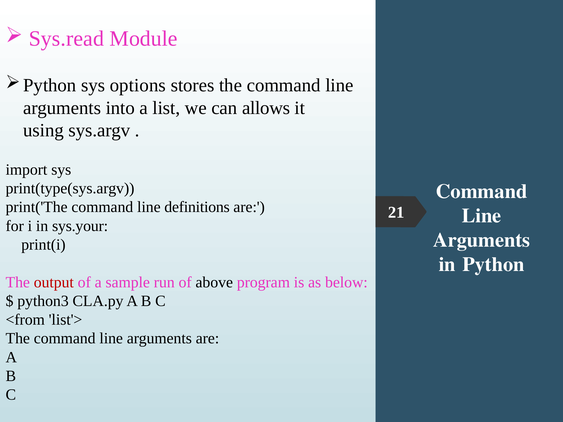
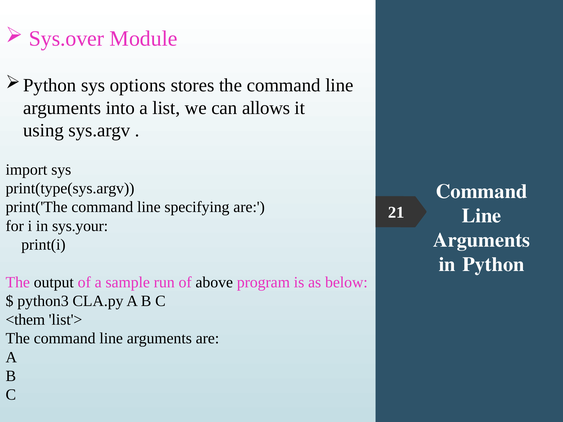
Sys.read: Sys.read -> Sys.over
definitions: definitions -> specifying
output colour: red -> black
<from: <from -> <them
